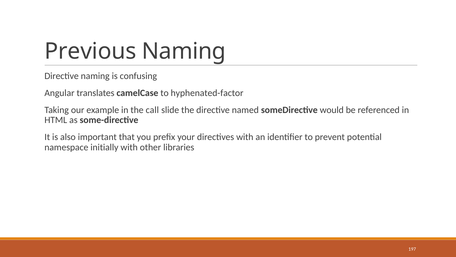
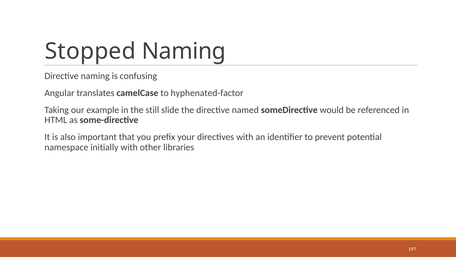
Previous: Previous -> Stopped
call: call -> still
